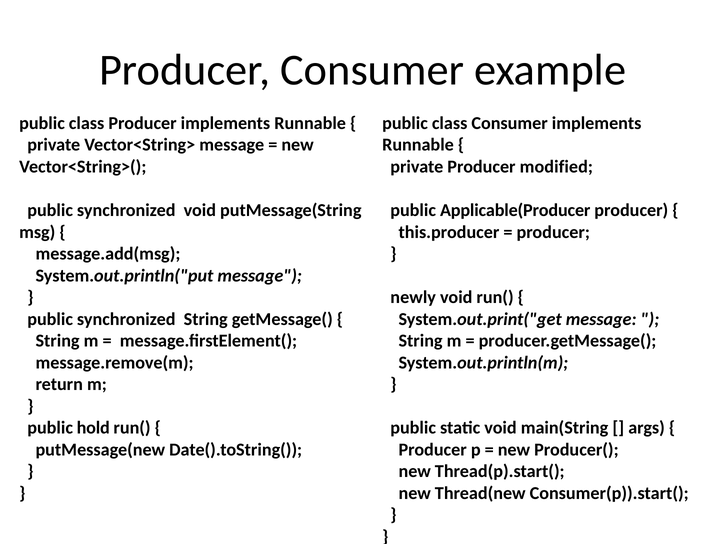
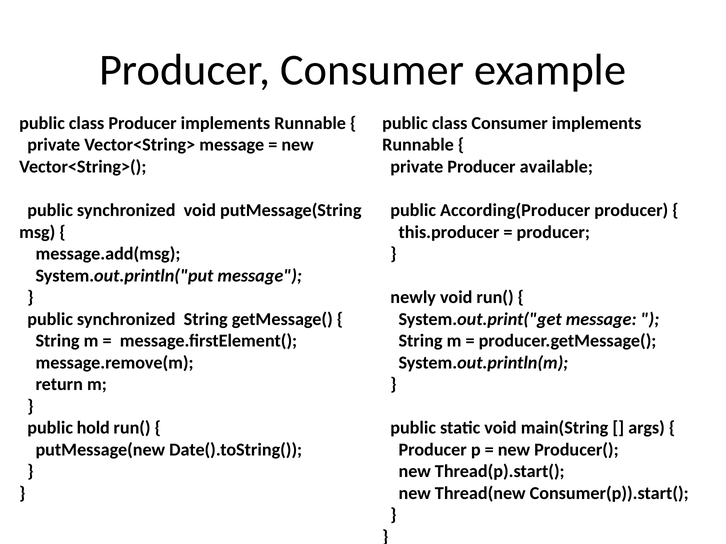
modified: modified -> available
Applicable(Producer: Applicable(Producer -> According(Producer
